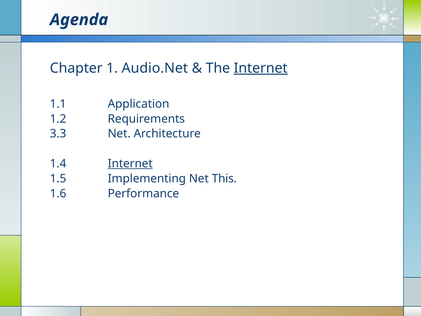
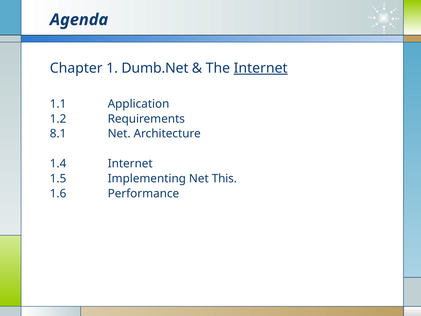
Audio.Net: Audio.Net -> Dumb.Net
3.3: 3.3 -> 8.1
Internet at (130, 164) underline: present -> none
